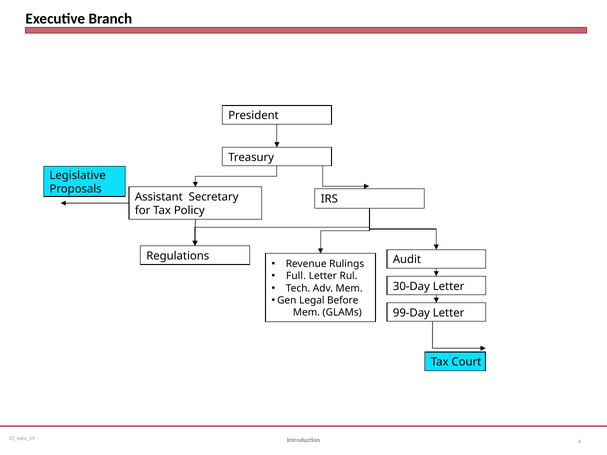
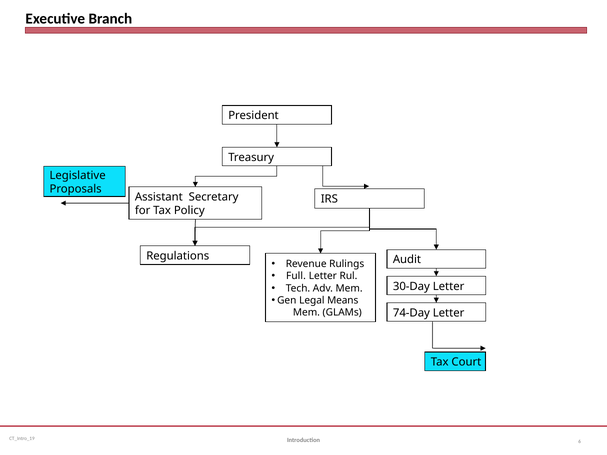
Before: Before -> Means
99-Day: 99-Day -> 74-Day
